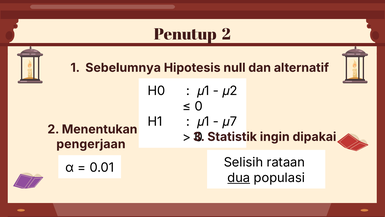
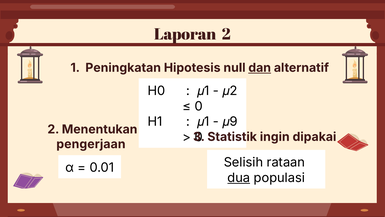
Penutup: Penutup -> Laporan
Sebelumnya: Sebelumnya -> Peningkatan
dan underline: none -> present
7: 7 -> 9
